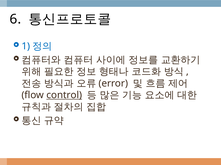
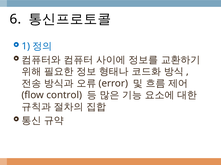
control underline: present -> none
